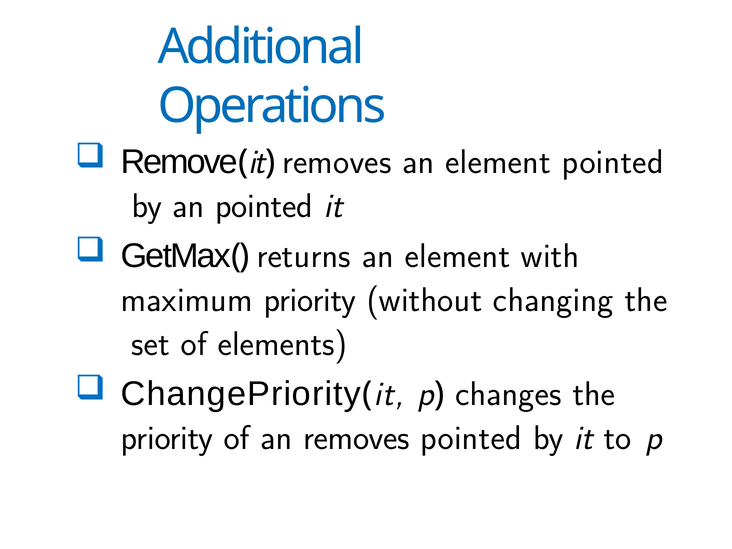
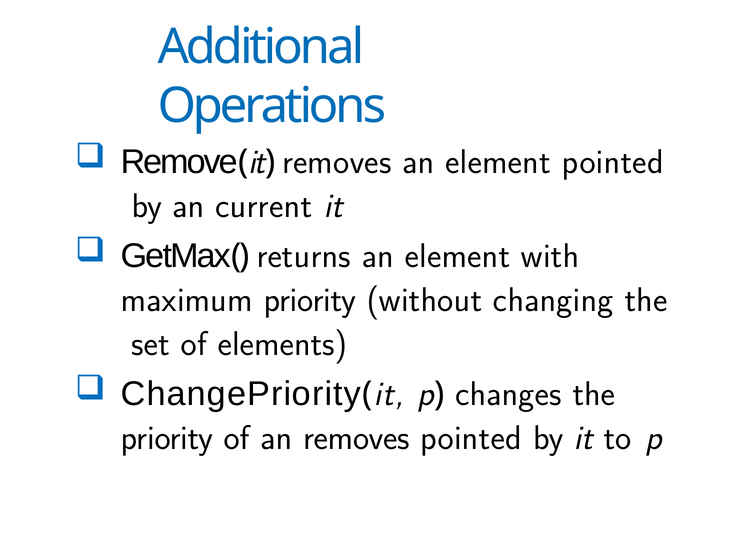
an pointed: pointed -> current
